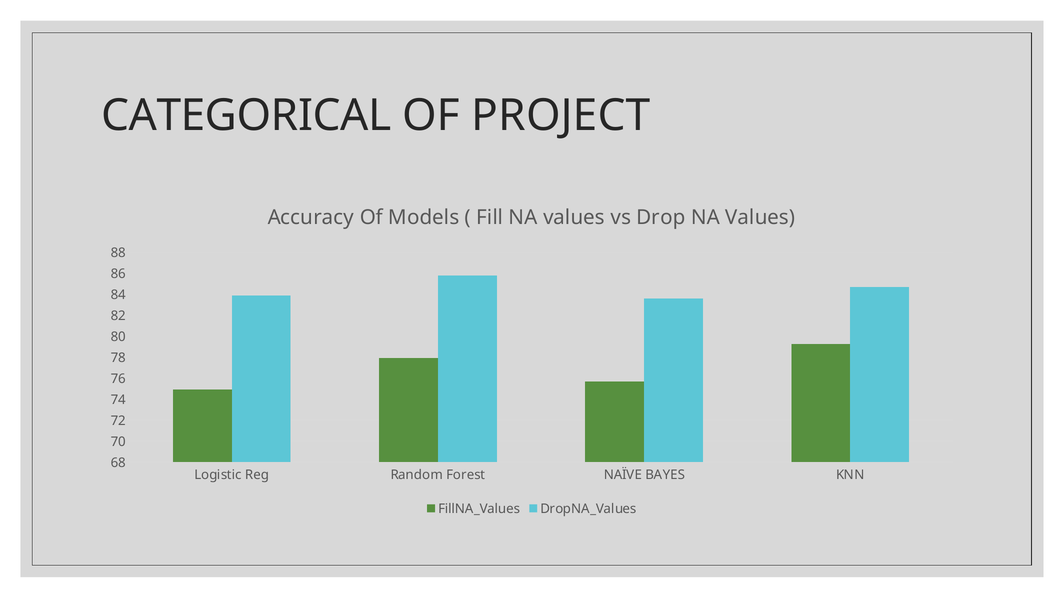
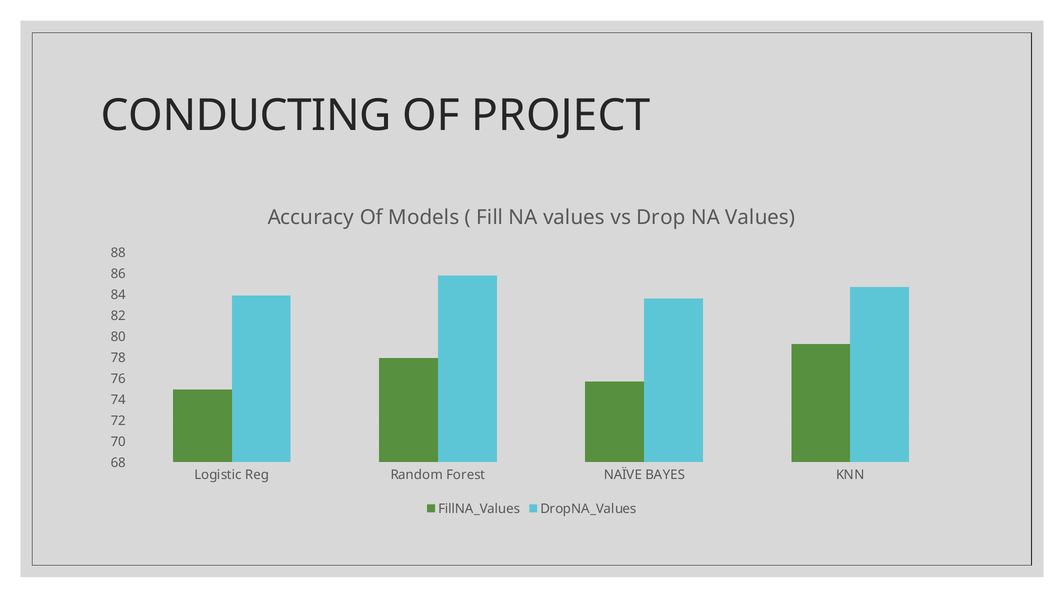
CATEGORICAL: CATEGORICAL -> CONDUCTING
